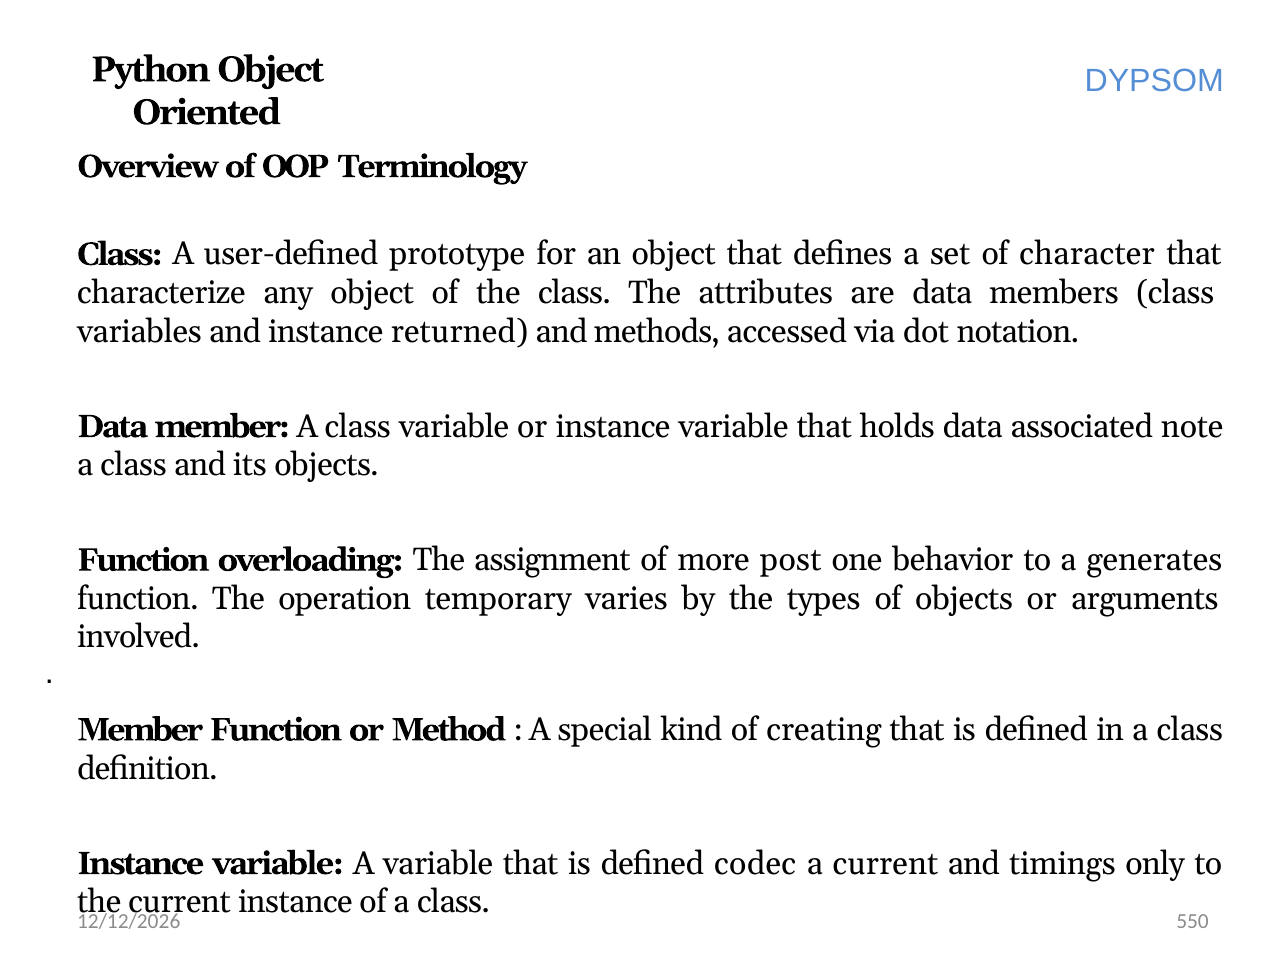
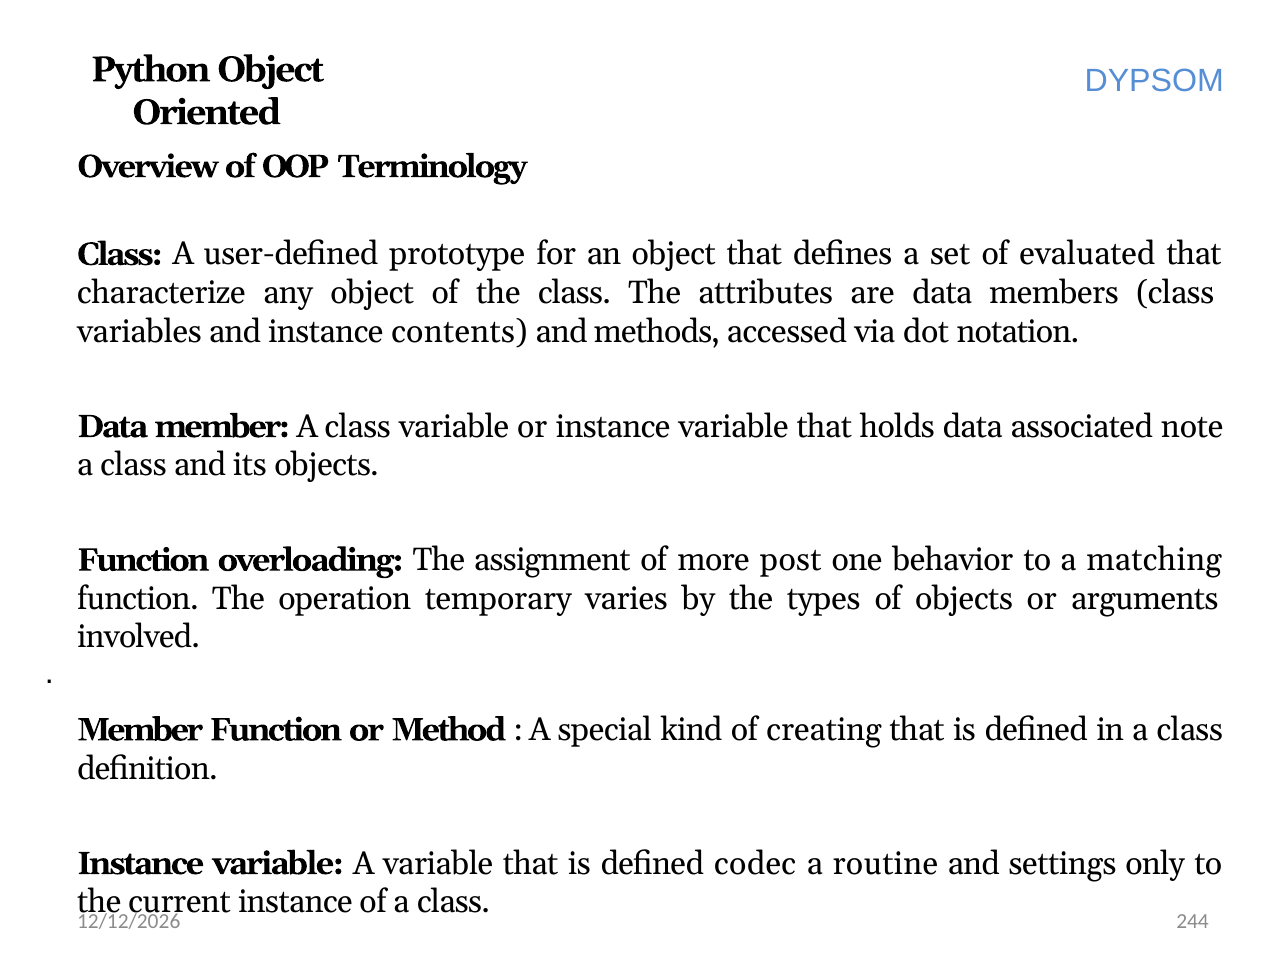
character: character -> evaluated
returned: returned -> contents
generates: generates -> matching
a current: current -> routine
timings: timings -> settings
550: 550 -> 244
